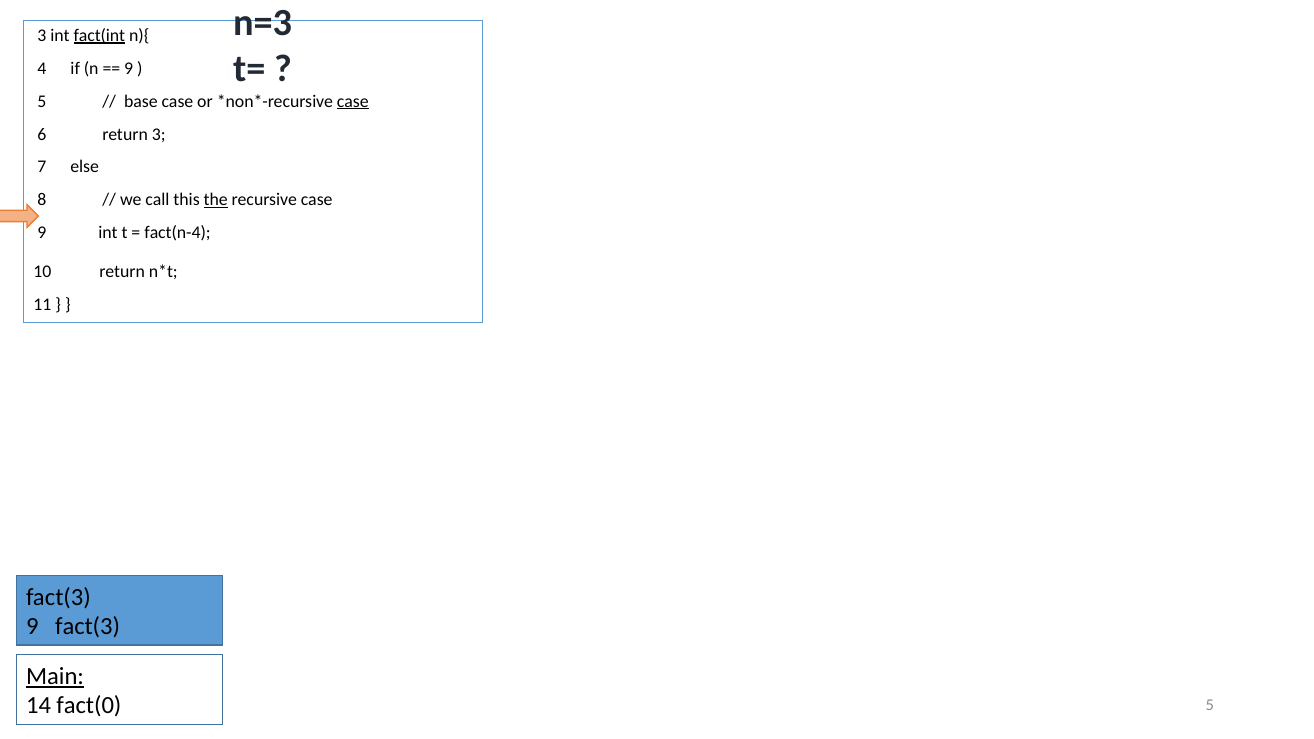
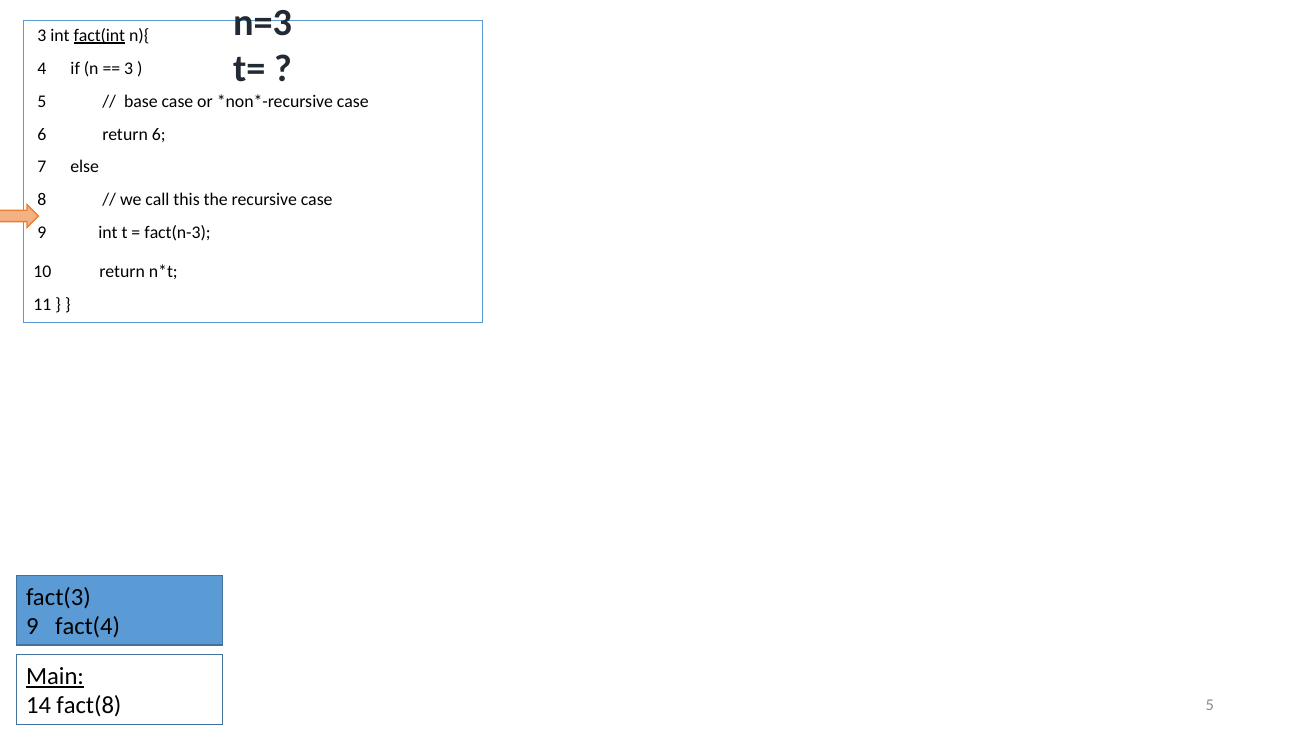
9 at (129, 68): 9 -> 3
case at (353, 101) underline: present -> none
return 3: 3 -> 6
the underline: present -> none
fact(n-4: fact(n-4 -> fact(n-3
9 fact(3: fact(3 -> fact(4
fact(0: fact(0 -> fact(8
